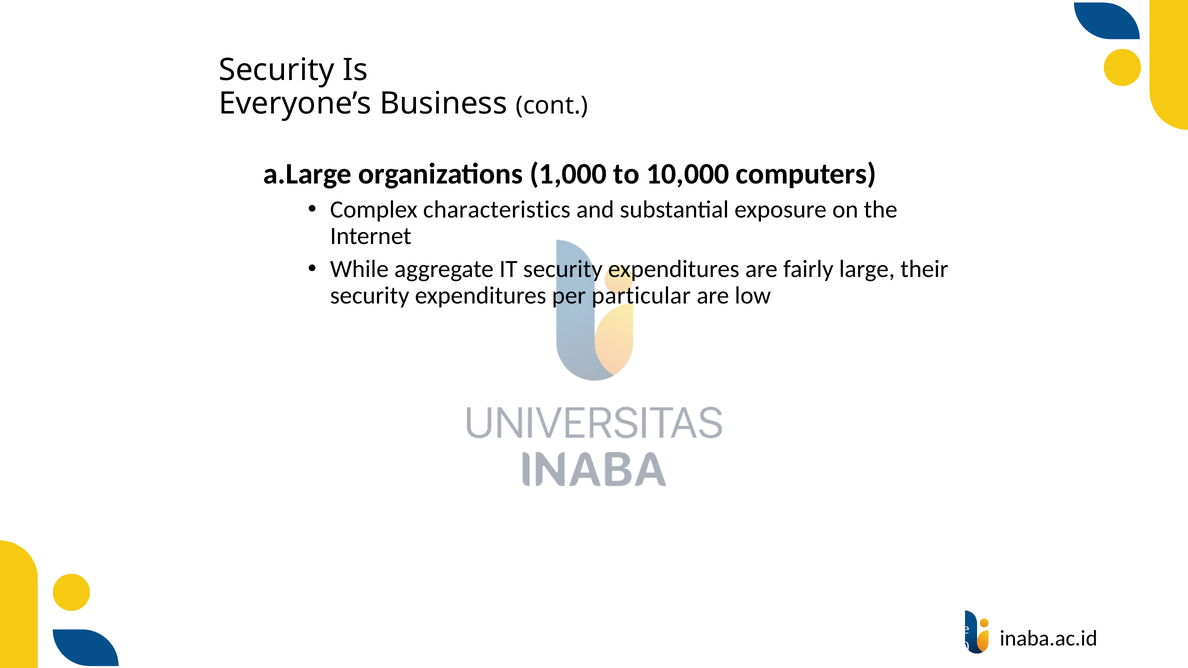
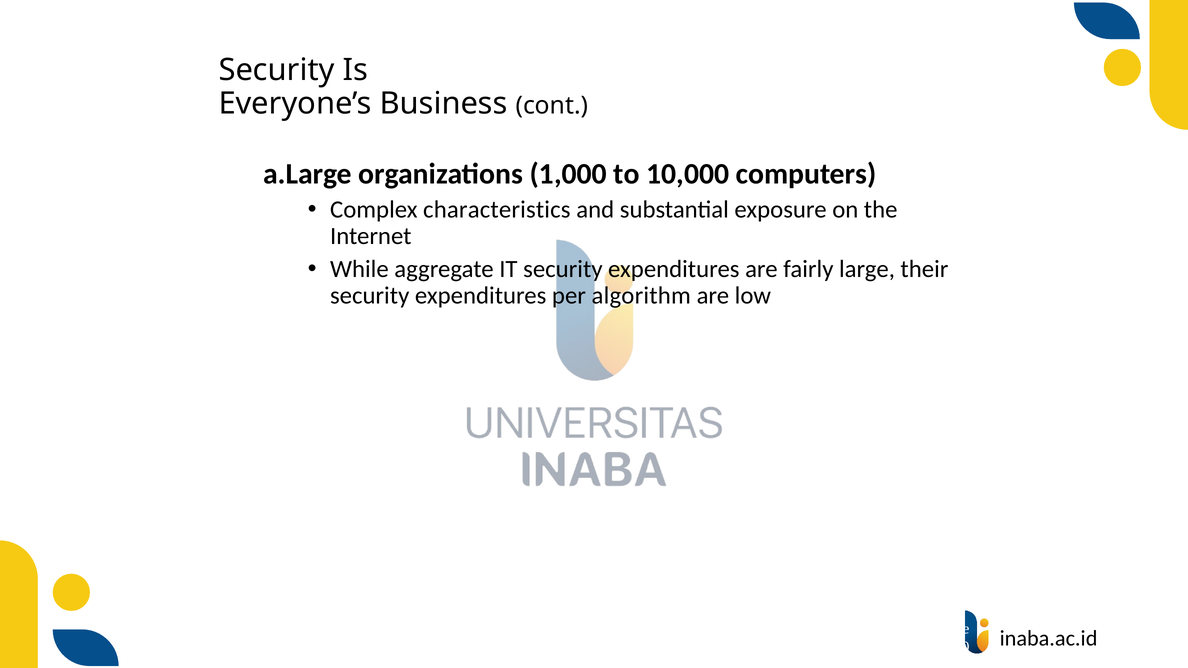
particular: particular -> algorithm
